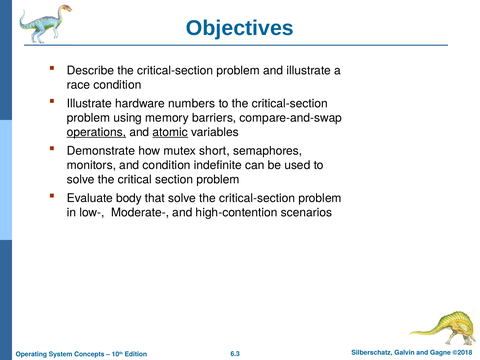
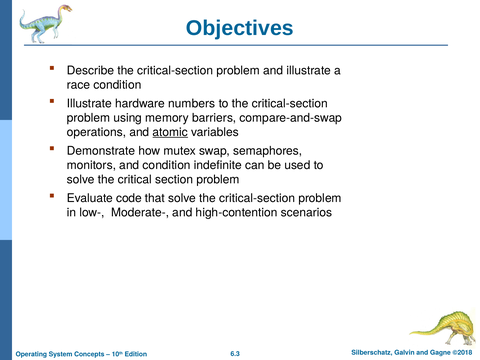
operations underline: present -> none
short: short -> swap
body: body -> code
